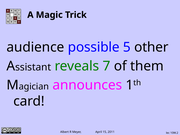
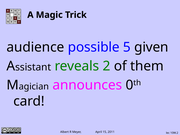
other: other -> given
7: 7 -> 2
1: 1 -> 0
